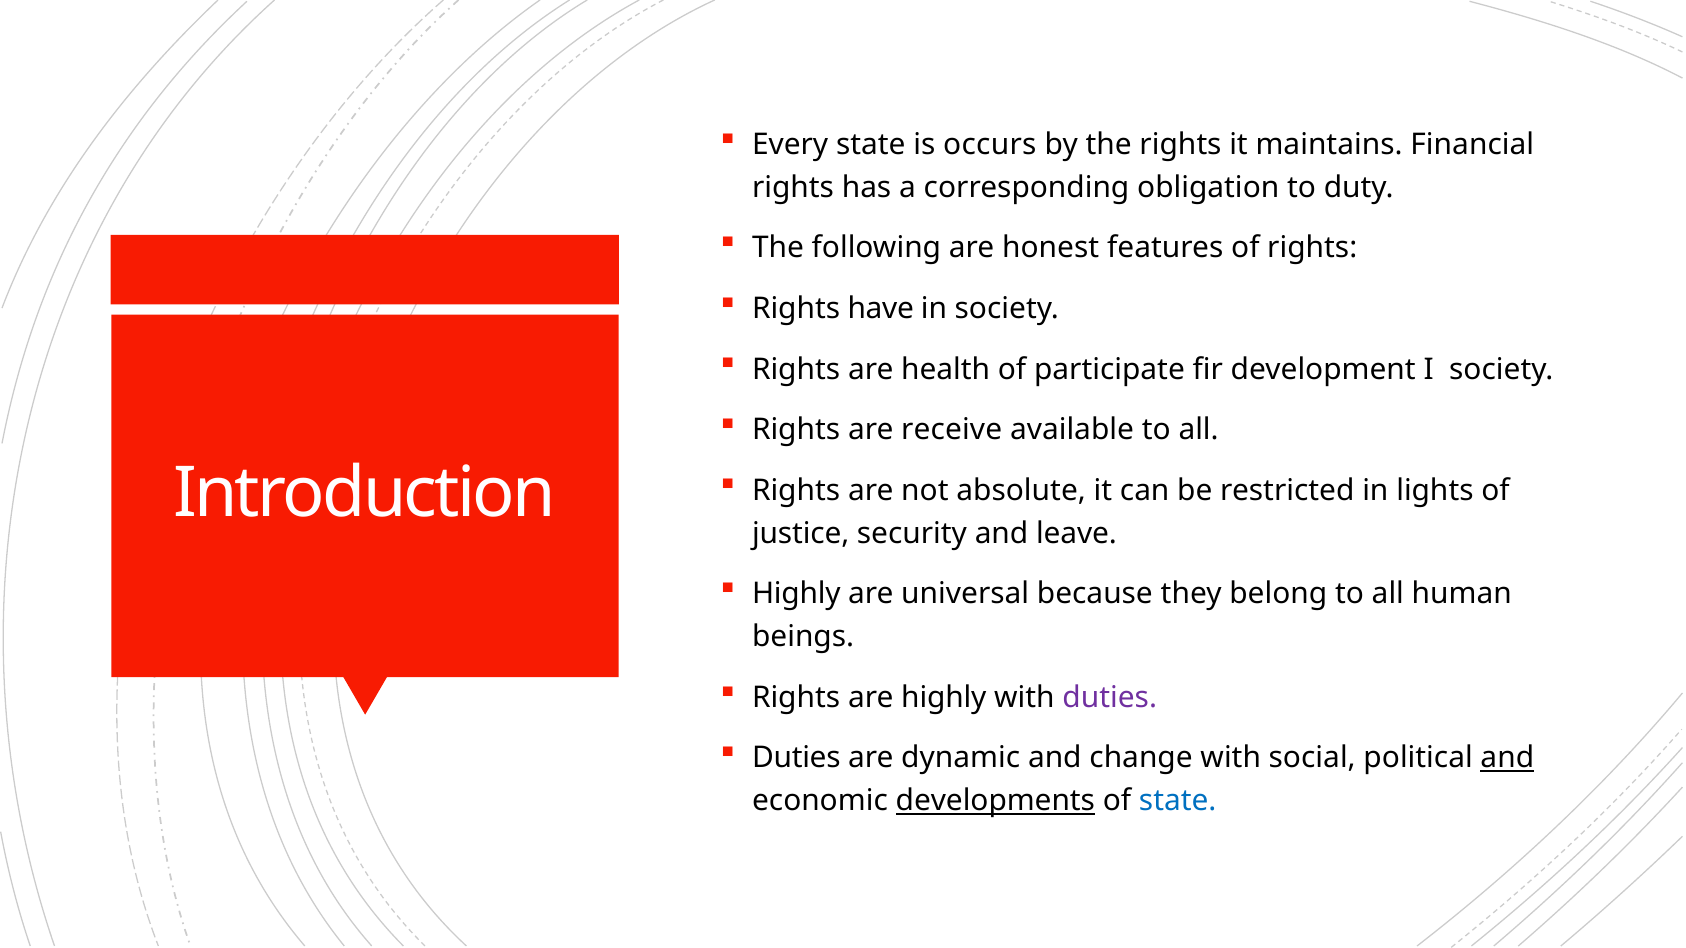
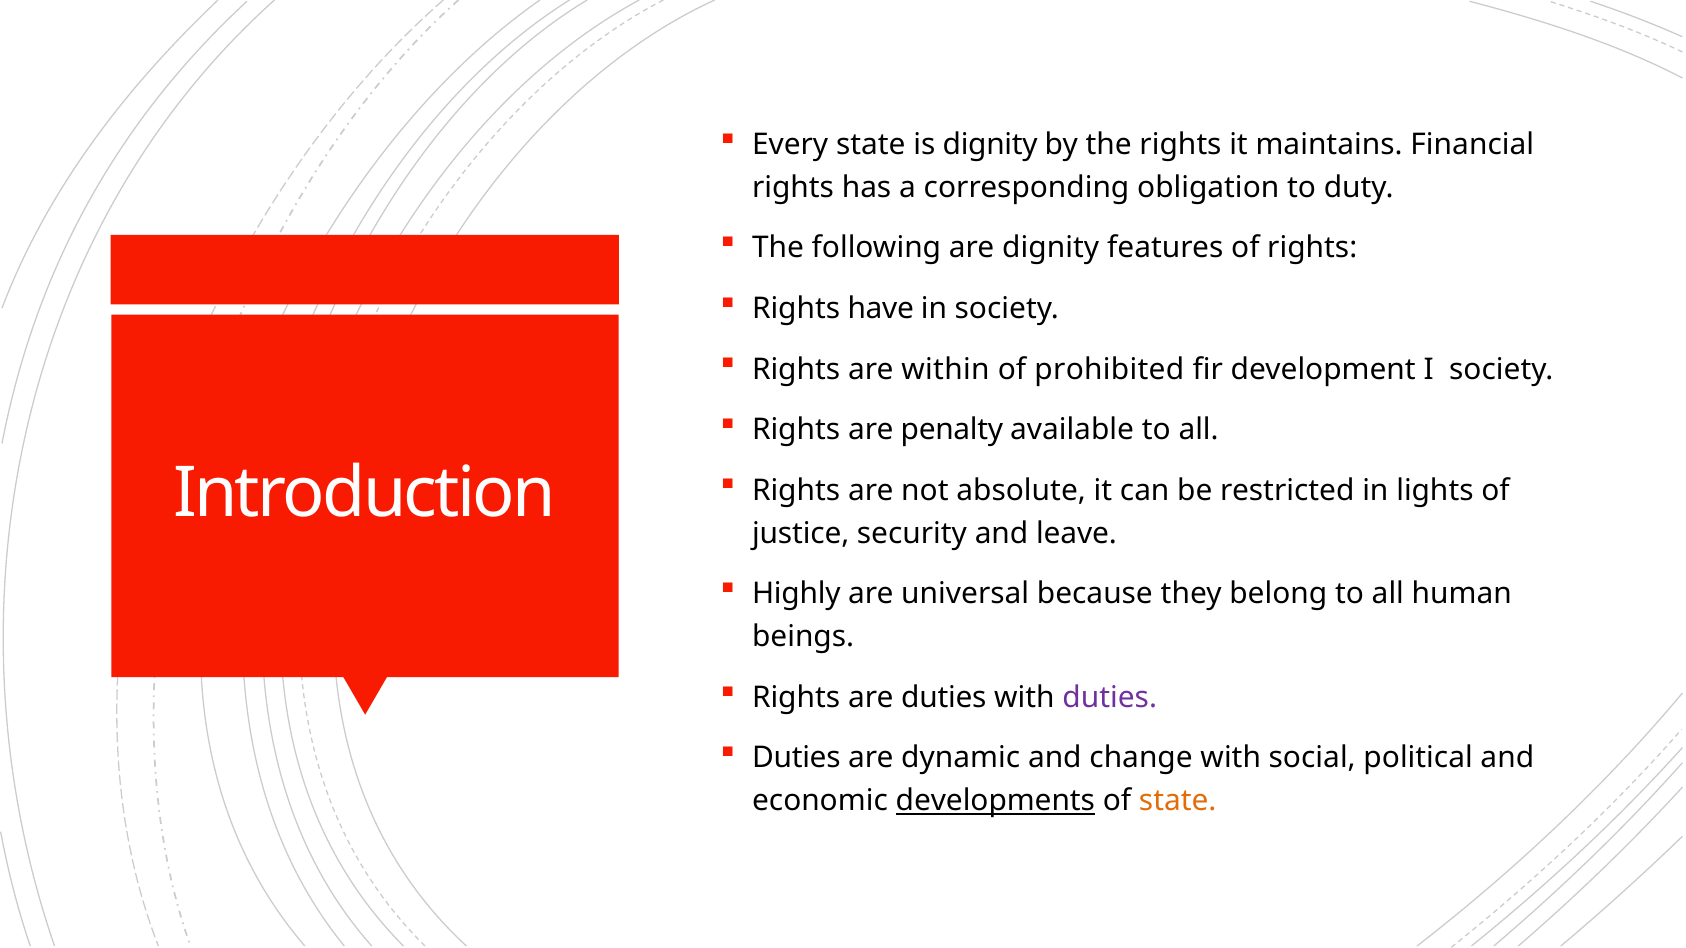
is occurs: occurs -> dignity
are honest: honest -> dignity
health: health -> within
participate: participate -> prohibited
receive: receive -> penalty
are highly: highly -> duties
and at (1507, 758) underline: present -> none
state at (1178, 801) colour: blue -> orange
